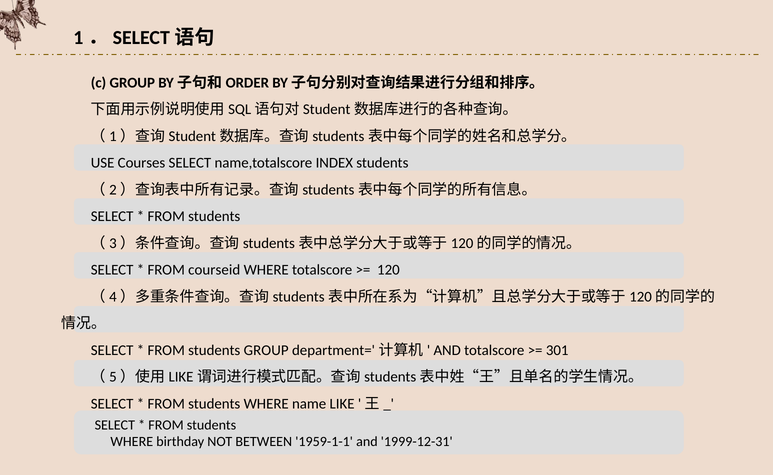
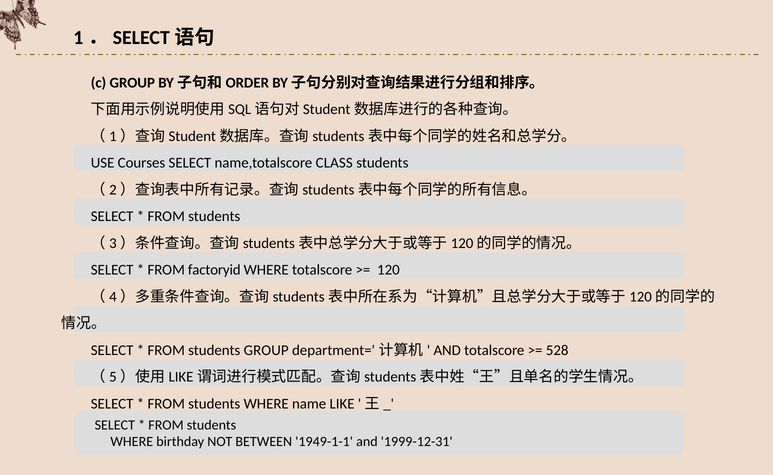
INDEX: INDEX -> CLASS
courseid: courseid -> factoryid
301: 301 -> 528
1959-1-1: 1959-1-1 -> 1949-1-1
